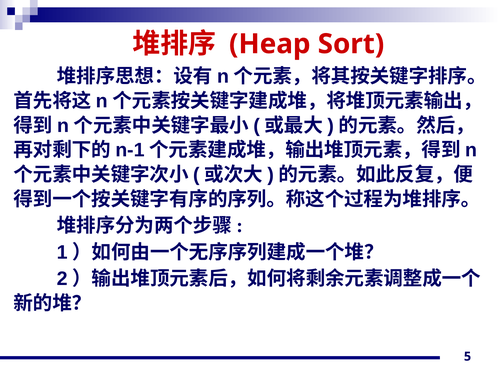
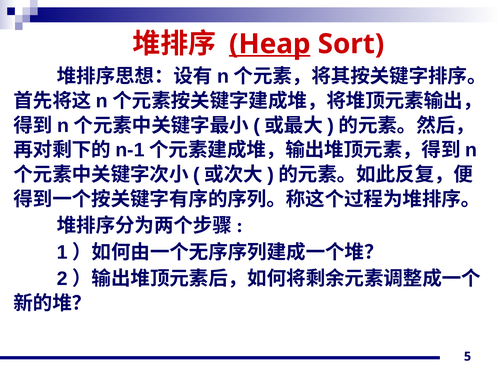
Heap underline: none -> present
